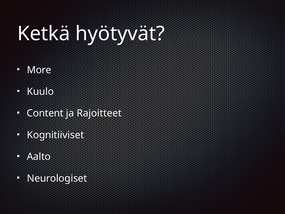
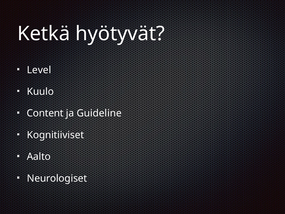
More: More -> Level
Rajoitteet: Rajoitteet -> Guideline
